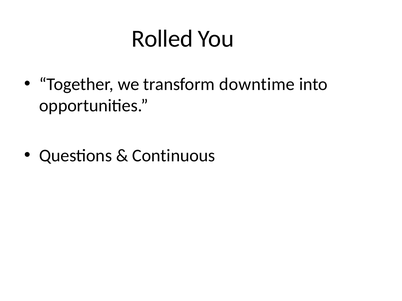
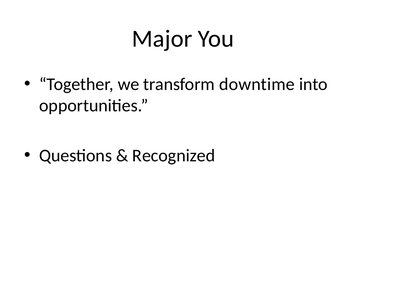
Rolled: Rolled -> Major
Continuous: Continuous -> Recognized
